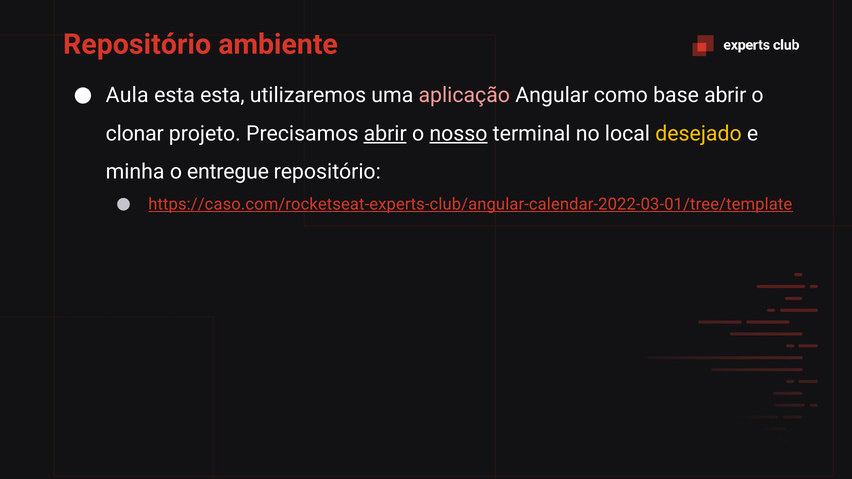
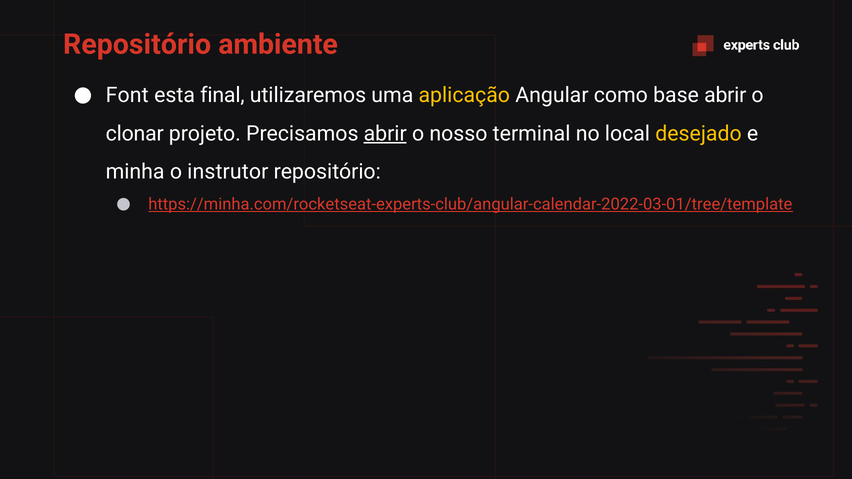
Aula: Aula -> Font
esta esta: esta -> final
aplicação colour: pink -> yellow
nosso underline: present -> none
entregue: entregue -> instrutor
https://caso.com/rocketseat-experts-club/angular-calendar-2022-03-01/tree/template: https://caso.com/rocketseat-experts-club/angular-calendar-2022-03-01/tree/template -> https://minha.com/rocketseat-experts-club/angular-calendar-2022-03-01/tree/template
